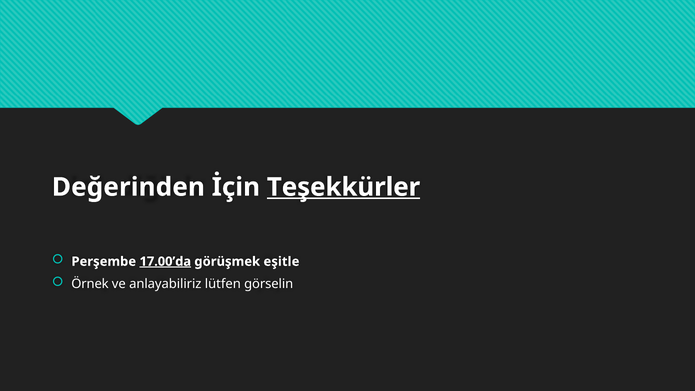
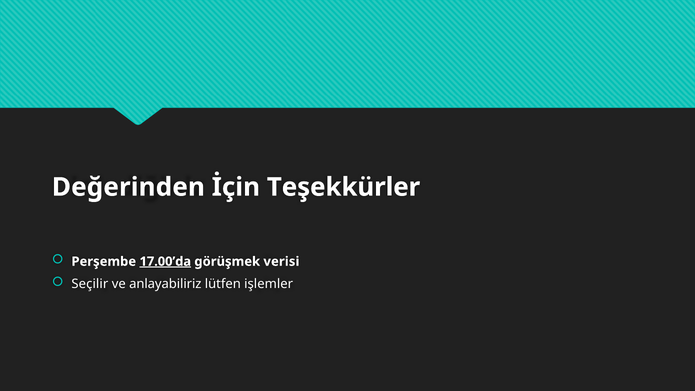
Teşekkürler underline: present -> none
eşitle: eşitle -> verisi
Örnek: Örnek -> Seçilir
görselin: görselin -> işlemler
